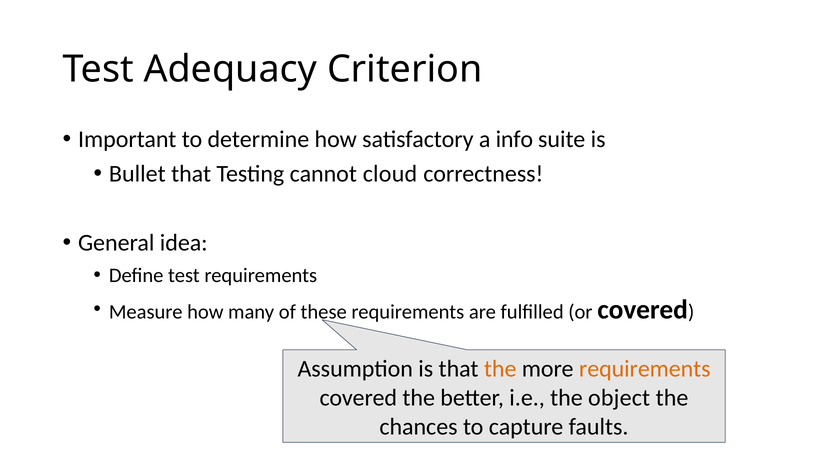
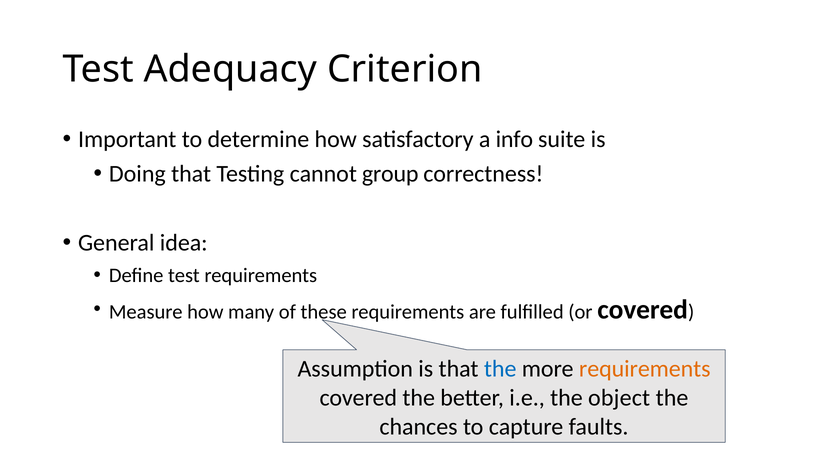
Bullet: Bullet -> Doing
cloud: cloud -> group
the at (500, 369) colour: orange -> blue
